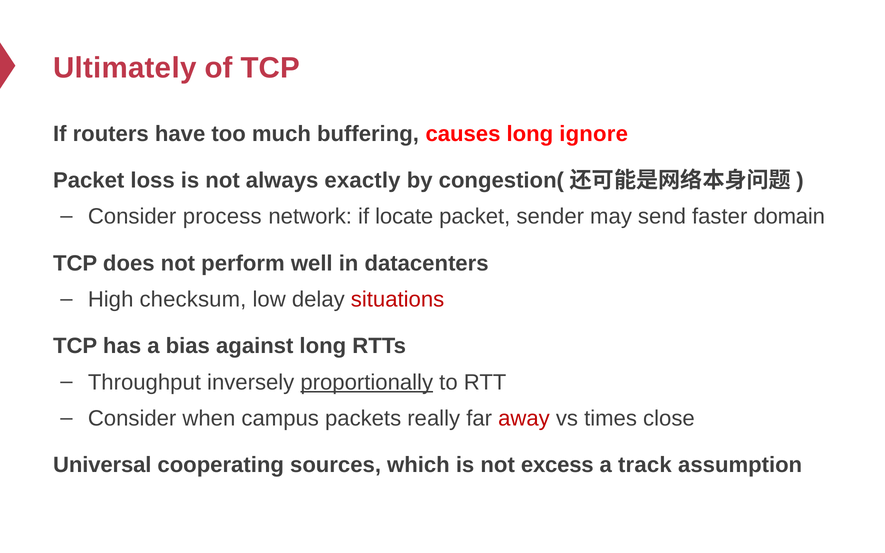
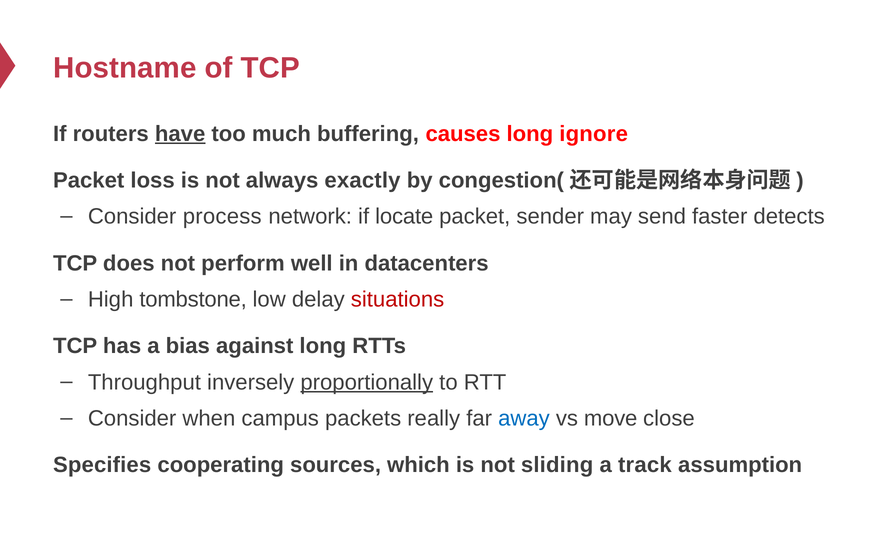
Ultimately: Ultimately -> Hostname
have underline: none -> present
domain: domain -> detects
checksum: checksum -> tombstone
away colour: red -> blue
times: times -> move
Universal: Universal -> Specifies
excess: excess -> sliding
